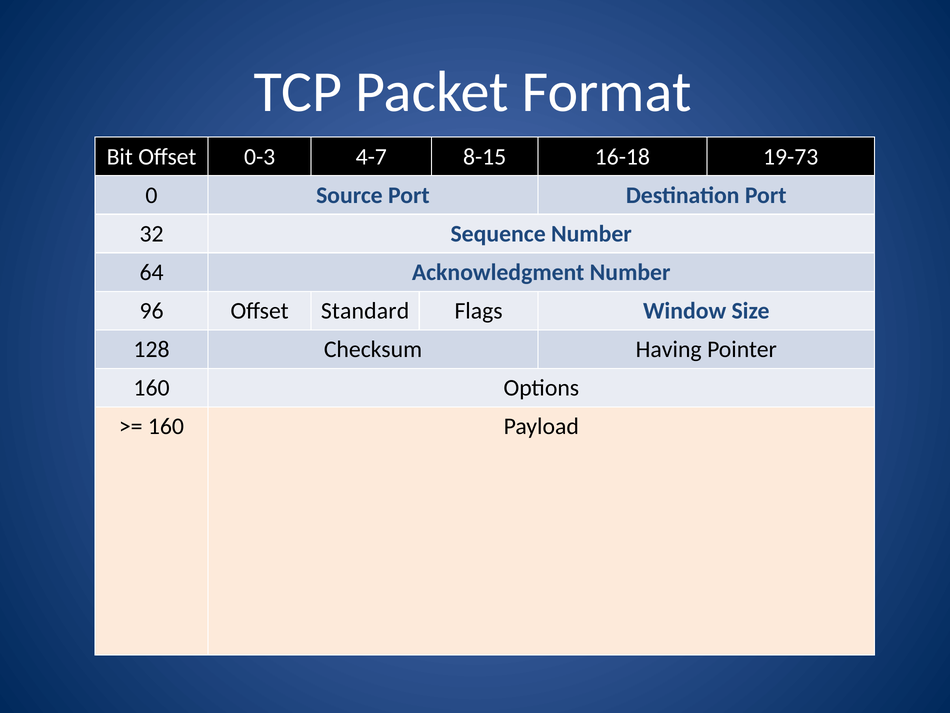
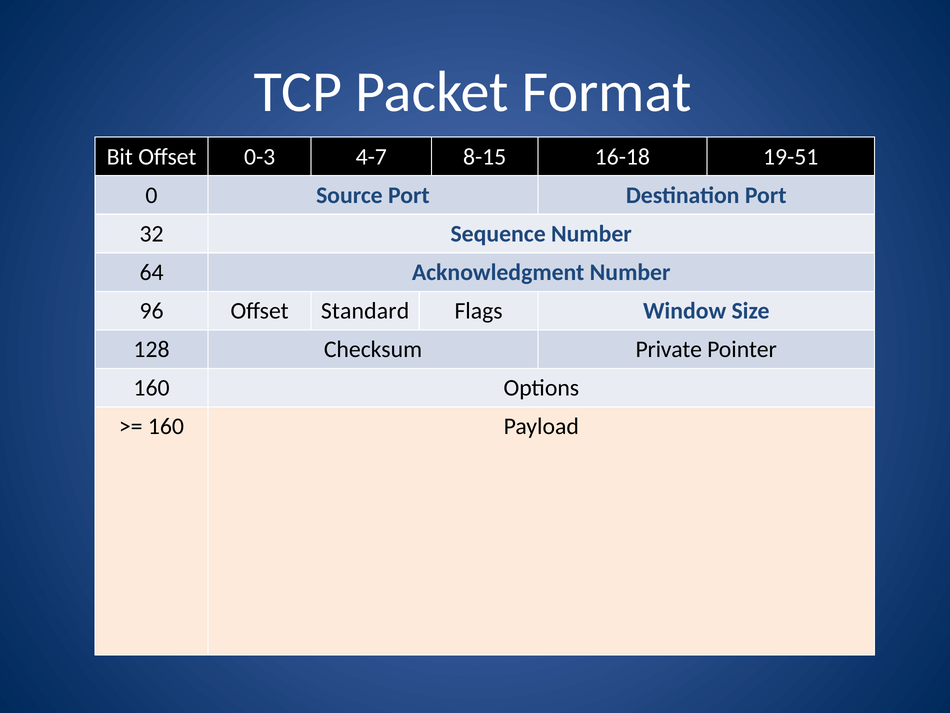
19-73: 19-73 -> 19-51
Having: Having -> Private
